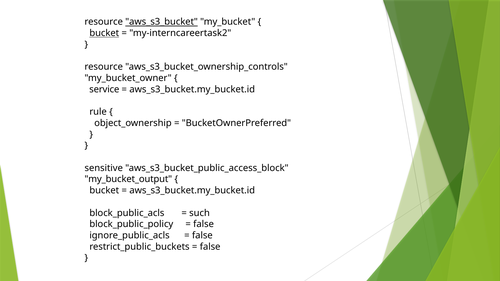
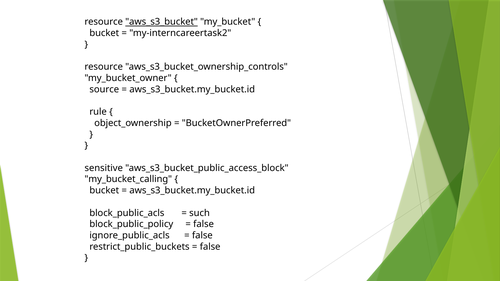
bucket at (104, 33) underline: present -> none
service: service -> source
my_bucket_output: my_bucket_output -> my_bucket_calling
